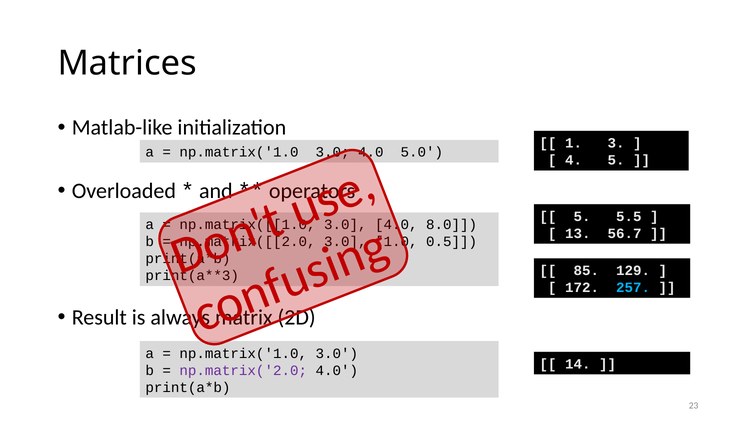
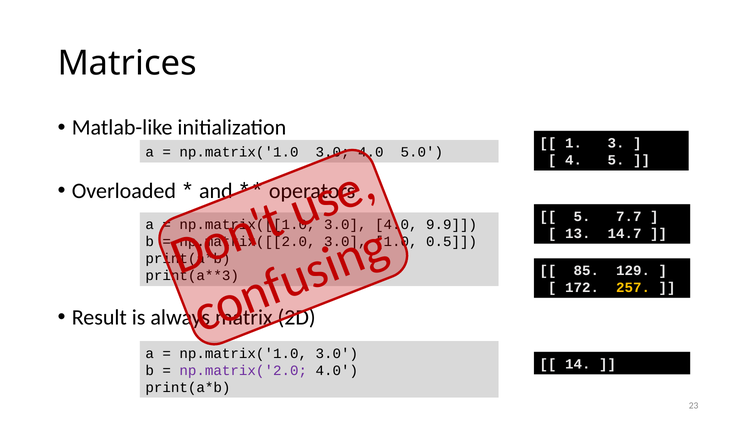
5.5: 5.5 -> 7.7
8.0: 8.0 -> 9.9
56.7: 56.7 -> 14.7
257 colour: light blue -> yellow
